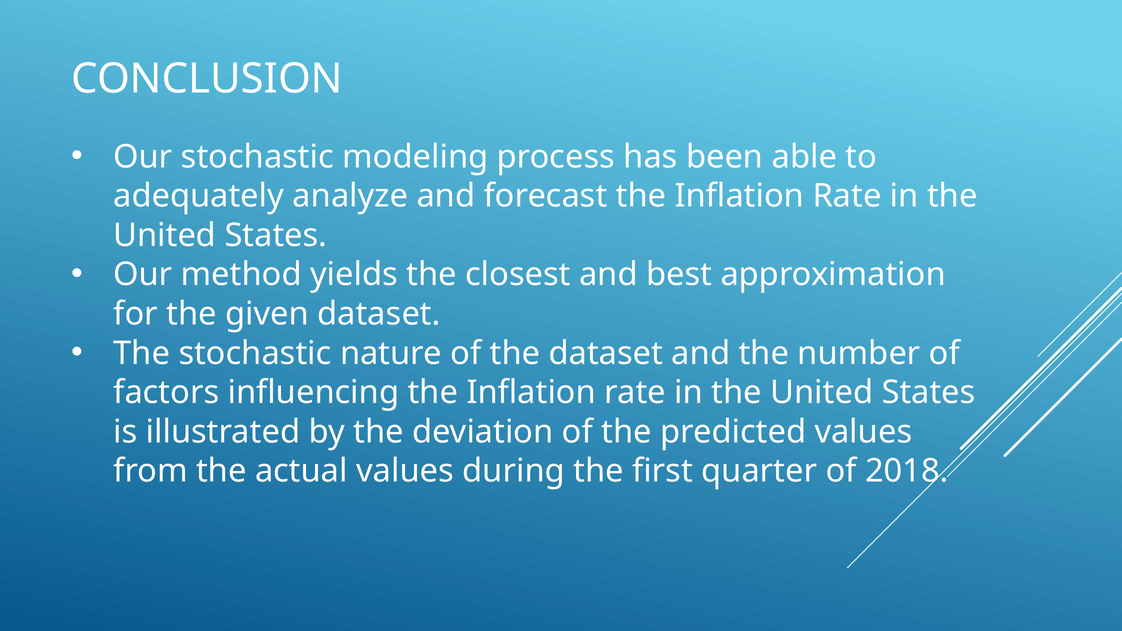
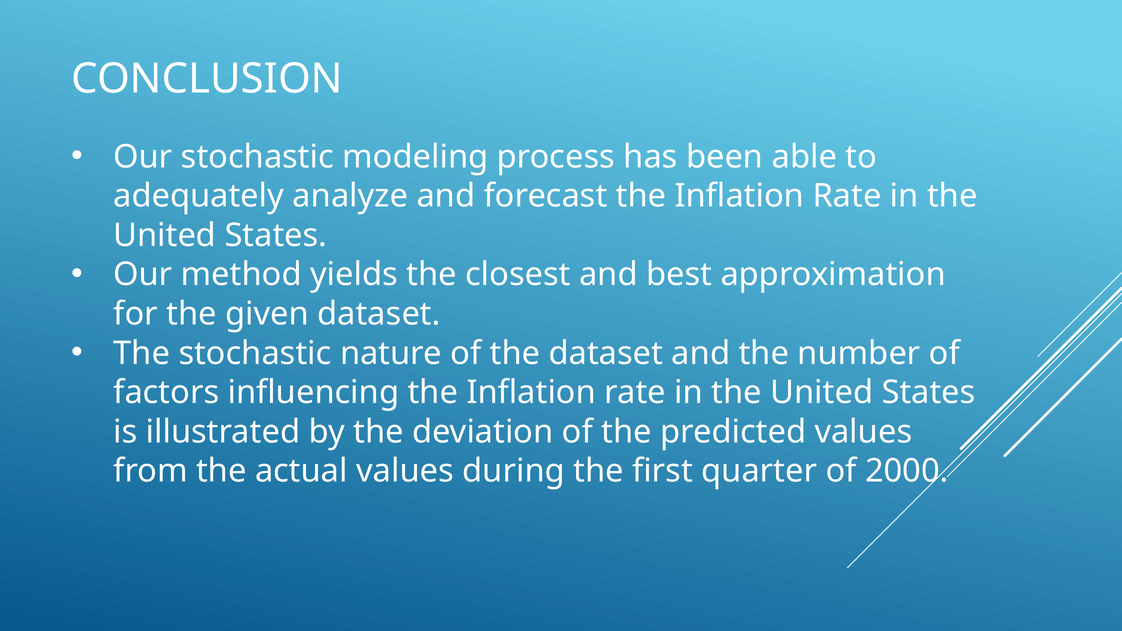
2018: 2018 -> 2000
